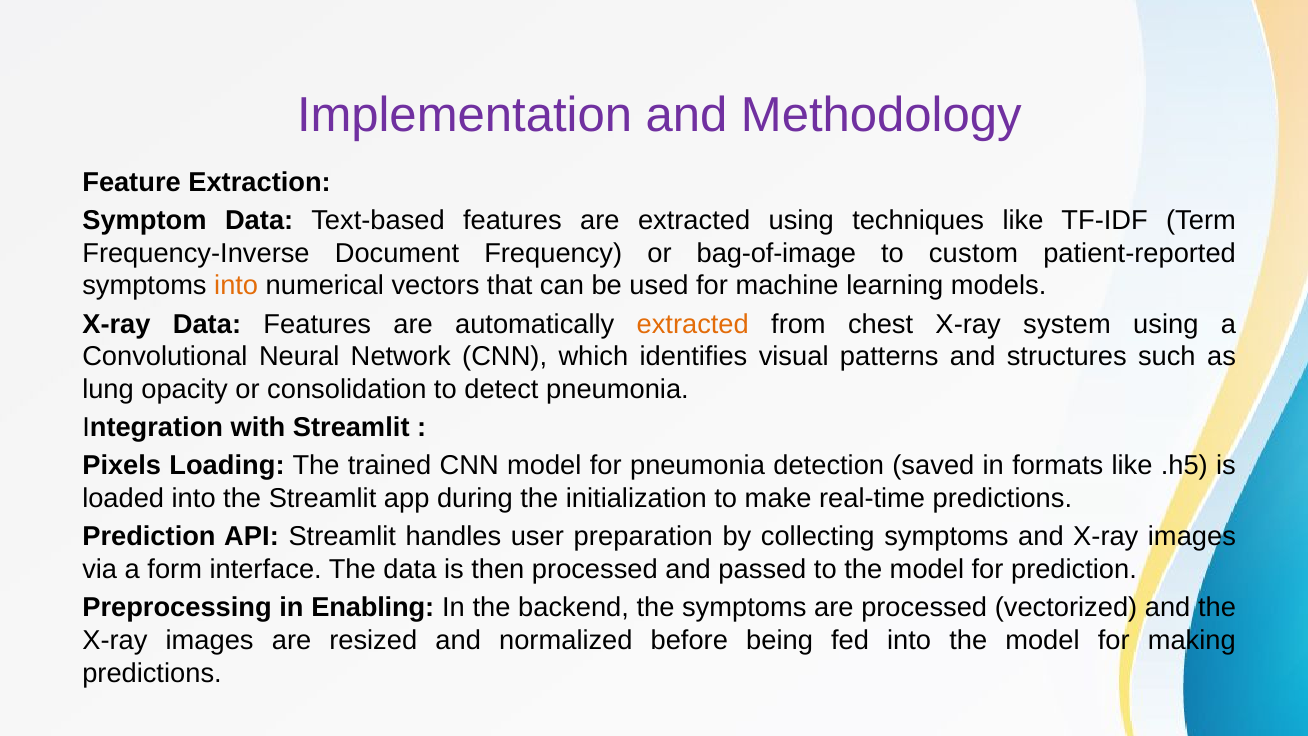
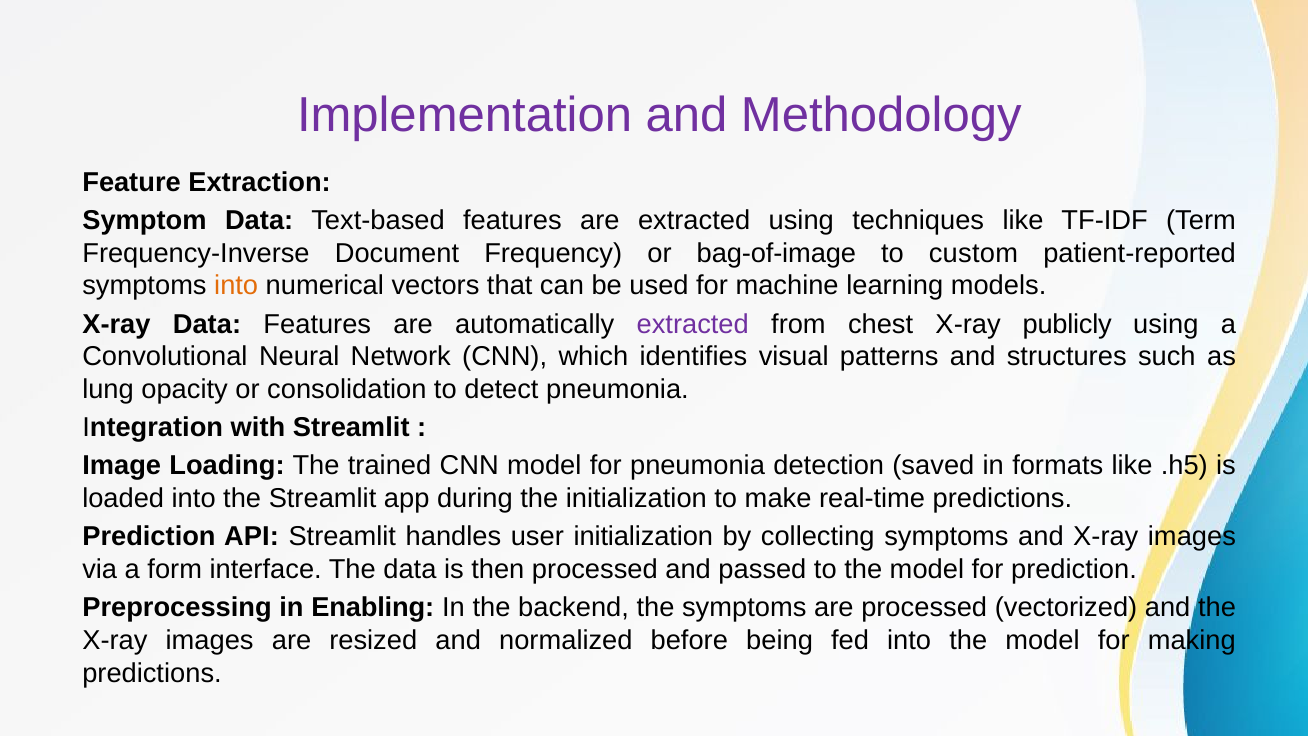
extracted at (693, 324) colour: orange -> purple
system: system -> publicly
Pixels: Pixels -> Image
user preparation: preparation -> initialization
